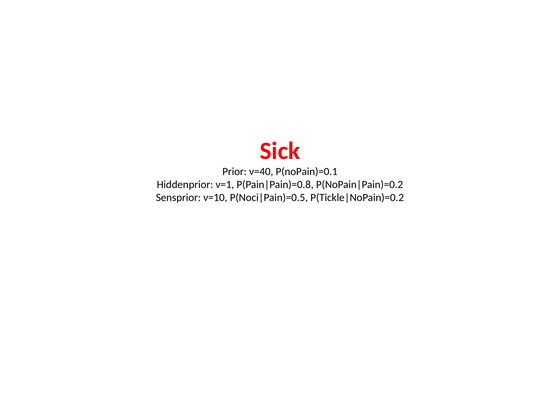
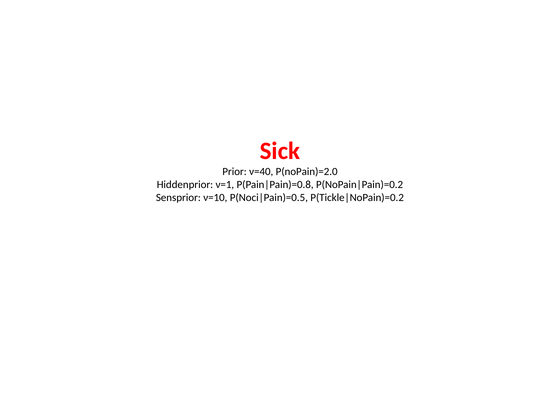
P(noPain)=0.1: P(noPain)=0.1 -> P(noPain)=2.0
